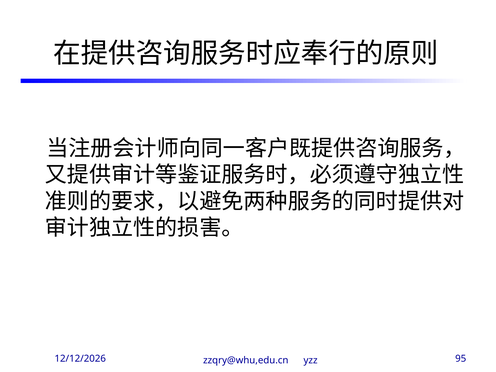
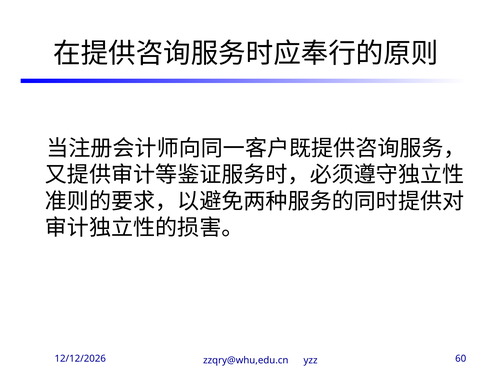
95: 95 -> 60
